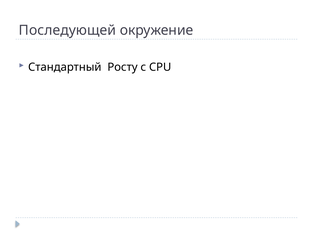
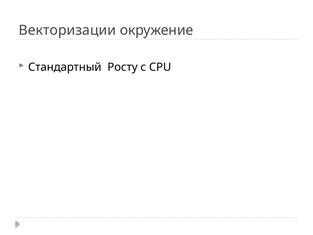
Последующей: Последующей -> Векторизации
